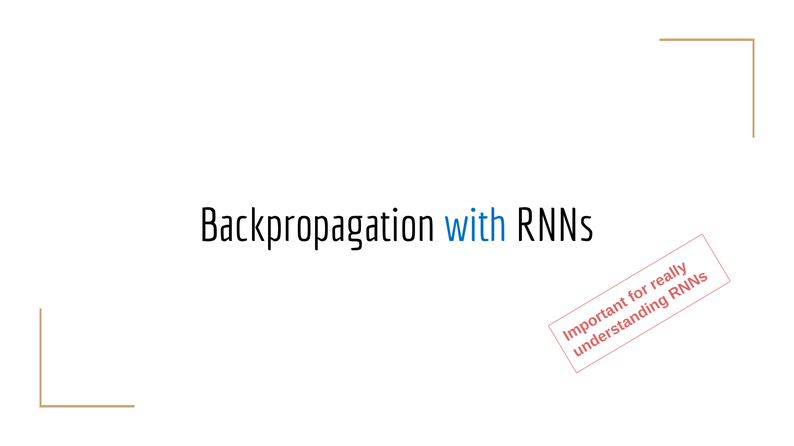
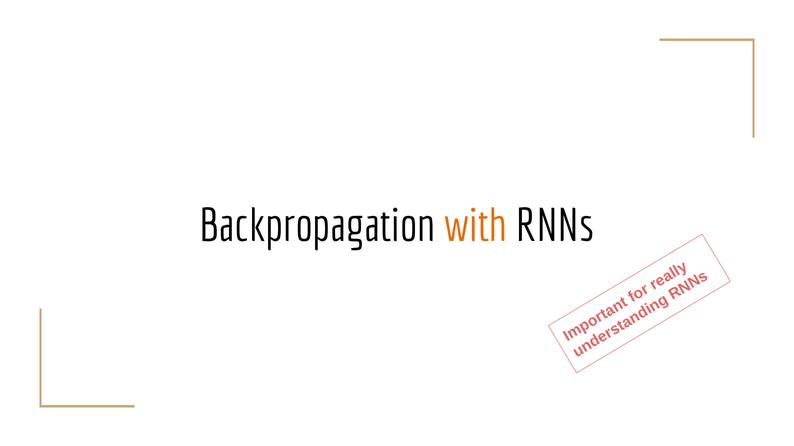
with colour: blue -> orange
